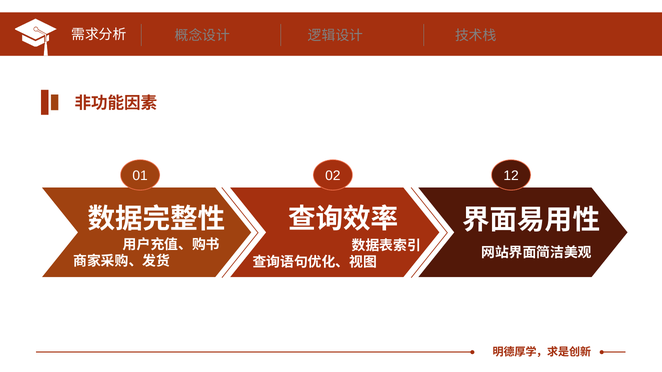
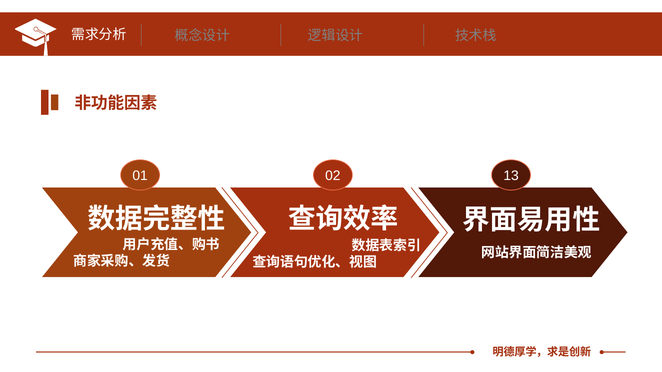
12: 12 -> 13
